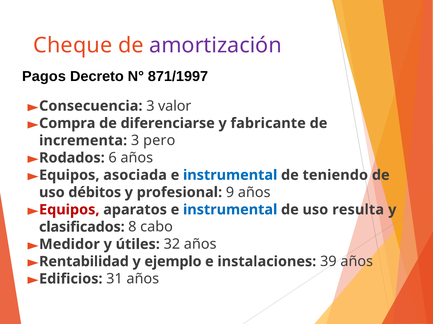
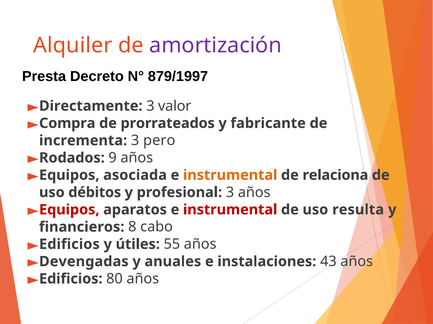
Cheque: Cheque -> Alquiler
Pagos: Pagos -> Presta
871/1997: 871/1997 -> 879/1997
Consecuencia: Consecuencia -> Directamente
diferenciarse: diferenciarse -> prorrateados
6: 6 -> 9
instrumental at (230, 175) colour: blue -> orange
teniendo: teniendo -> relaciona
profesional 9: 9 -> 3
instrumental at (230, 210) colour: blue -> red
clasificados: clasificados -> financieros
Medidor at (69, 245): Medidor -> Edificios
32: 32 -> 55
Rentabilidad: Rentabilidad -> Devengadas
ejemplo: ejemplo -> anuales
39: 39 -> 43
31: 31 -> 80
